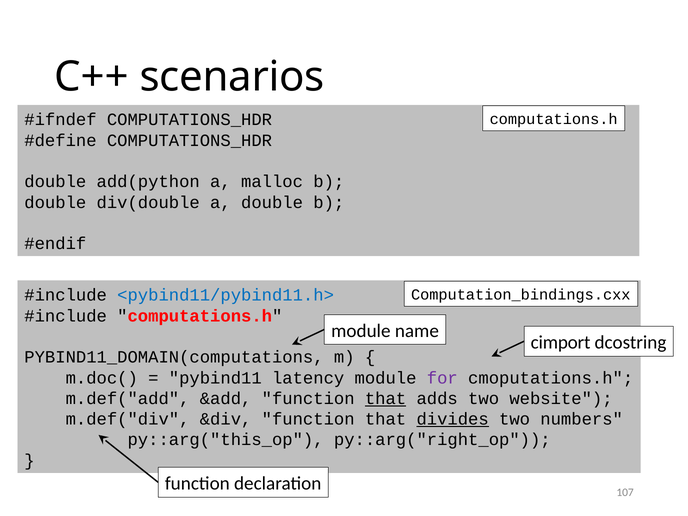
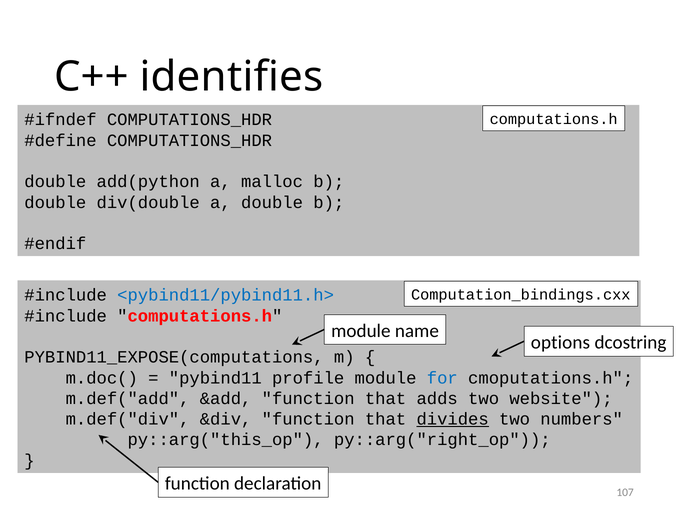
scenarios: scenarios -> identifies
cimport: cimport -> options
PYBIND11_DOMAIN(computations: PYBIND11_DOMAIN(computations -> PYBIND11_EXPOSE(computations
latency: latency -> profile
for colour: purple -> blue
that at (386, 398) underline: present -> none
